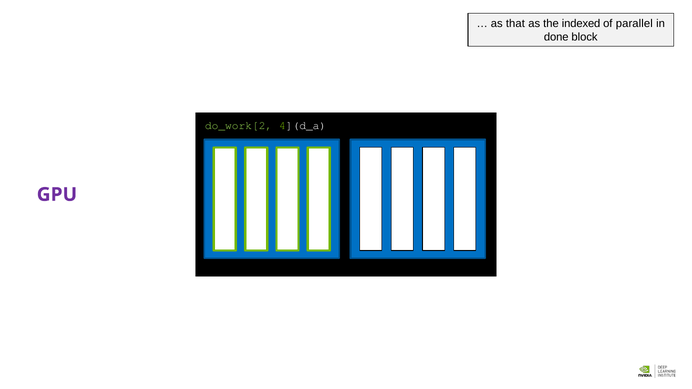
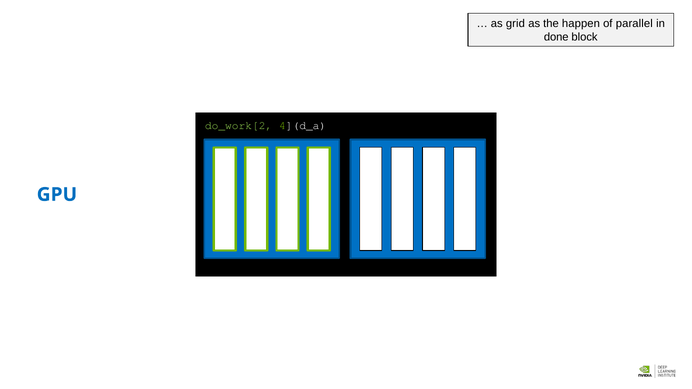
that: that -> grid
indexed: indexed -> happen
GPU colour: purple -> blue
